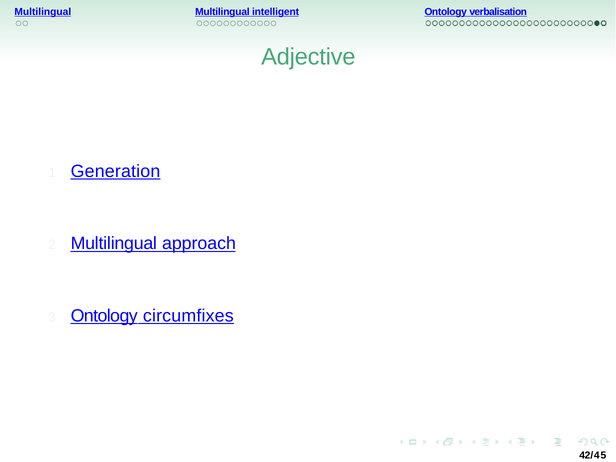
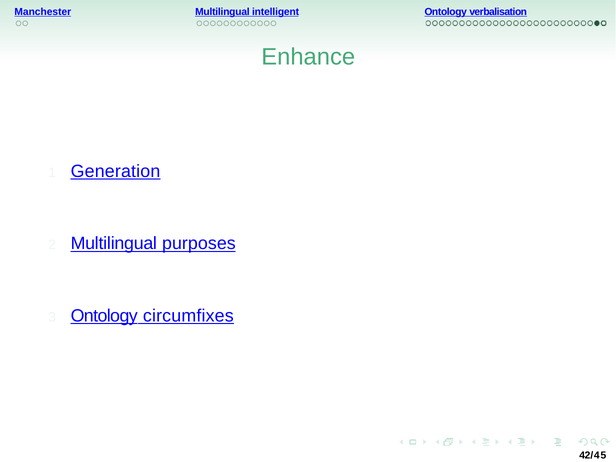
Multilingual at (43, 12): Multilingual -> Manchester
Adjective: Adjective -> Enhance
approach: approach -> purposes
